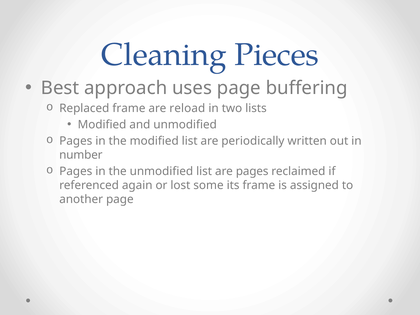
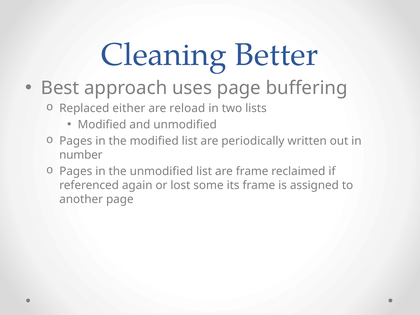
Pieces: Pieces -> Better
Replaced frame: frame -> either
are pages: pages -> frame
